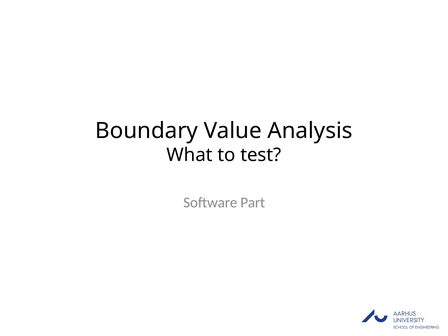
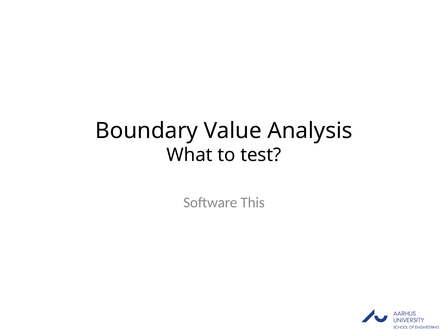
Part: Part -> This
